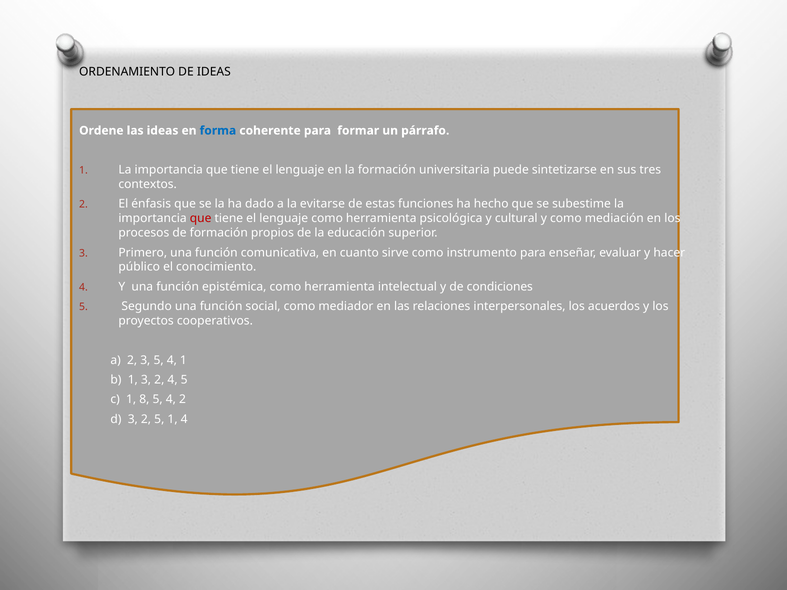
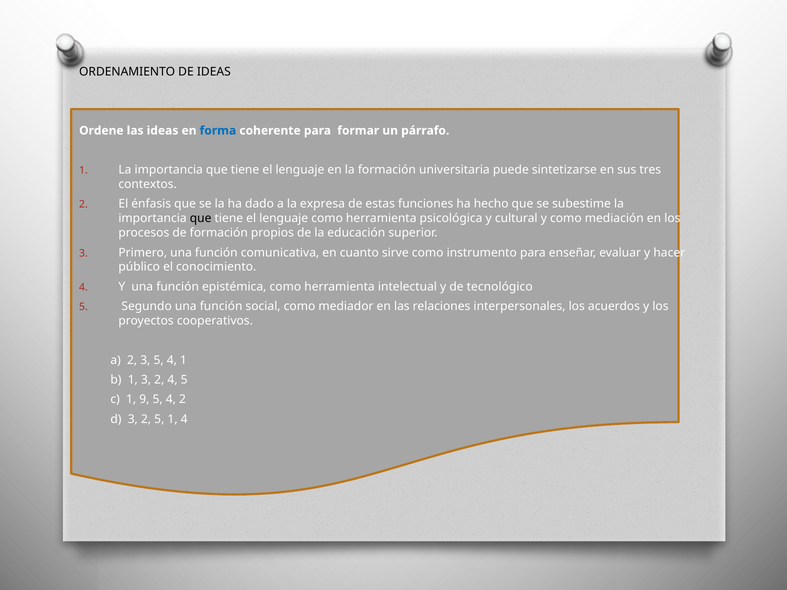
evitarse: evitarse -> expresa
que at (201, 219) colour: red -> black
condiciones: condiciones -> tecnológico
8: 8 -> 9
